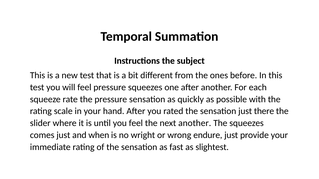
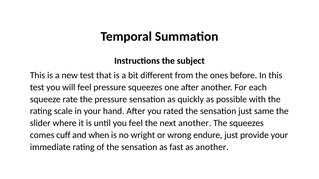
there: there -> same
comes just: just -> cuff
as slightest: slightest -> another
